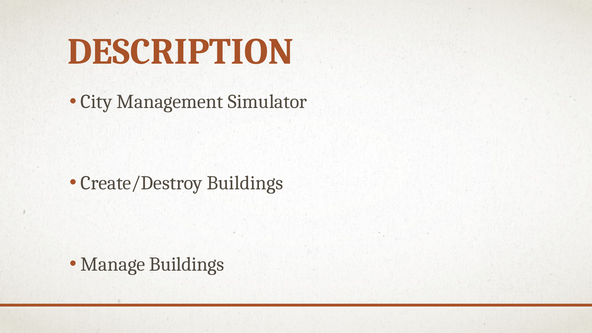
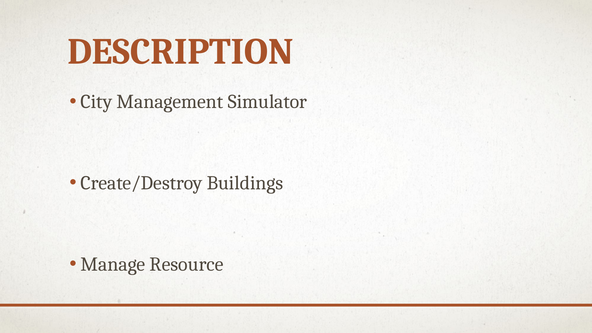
Manage Buildings: Buildings -> Resource
